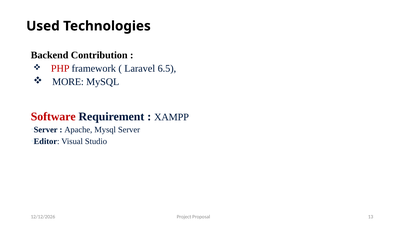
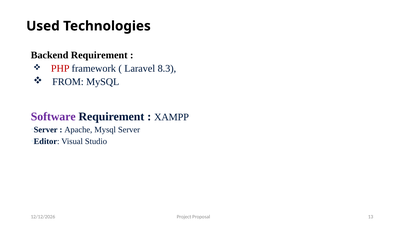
Backend Contribution: Contribution -> Requirement
6.5: 6.5 -> 8.3
MORE: MORE -> FROM
Software colour: red -> purple
